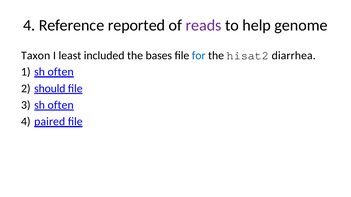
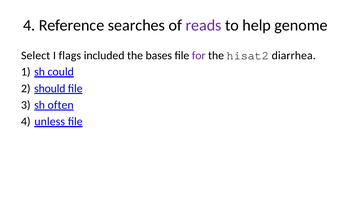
reported: reported -> searches
Taxon: Taxon -> Select
least: least -> flags
for colour: blue -> purple
often at (61, 72): often -> could
paired: paired -> unless
